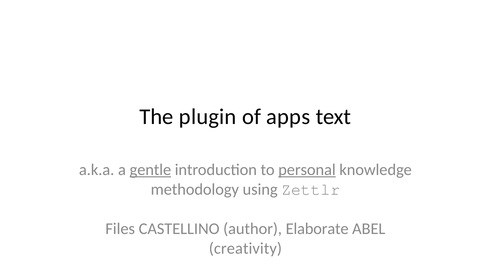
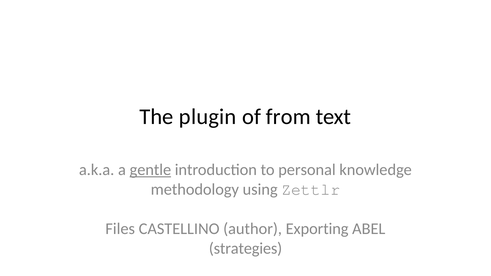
apps: apps -> from
personal underline: present -> none
Elaborate: Elaborate -> Exporting
creativity: creativity -> strategies
